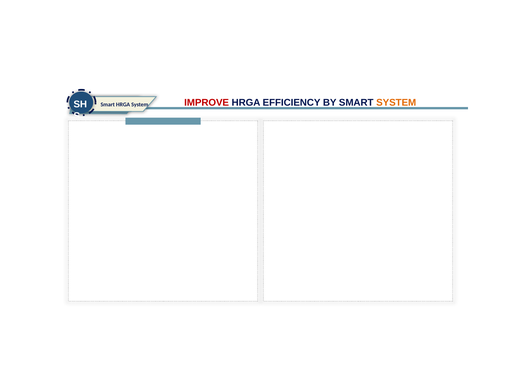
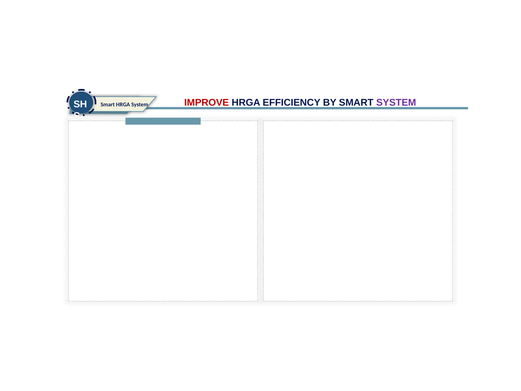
SYSTEM at (396, 103) colour: orange -> purple
